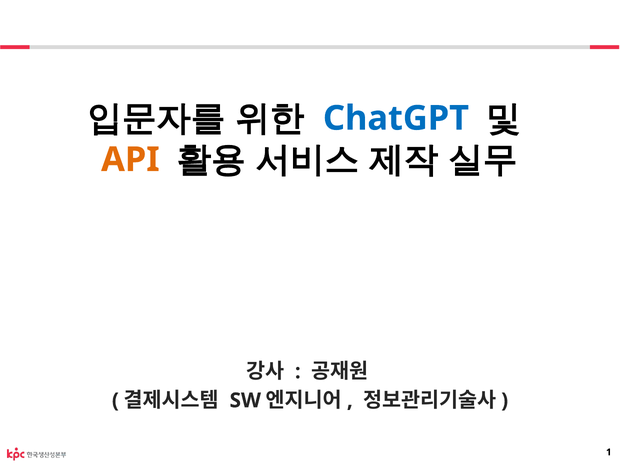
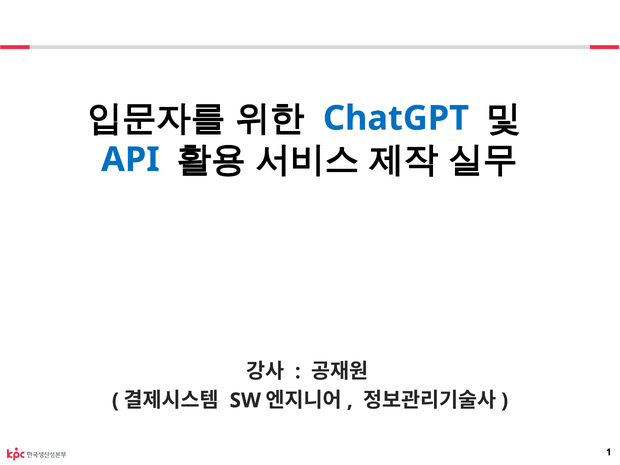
API colour: orange -> blue
